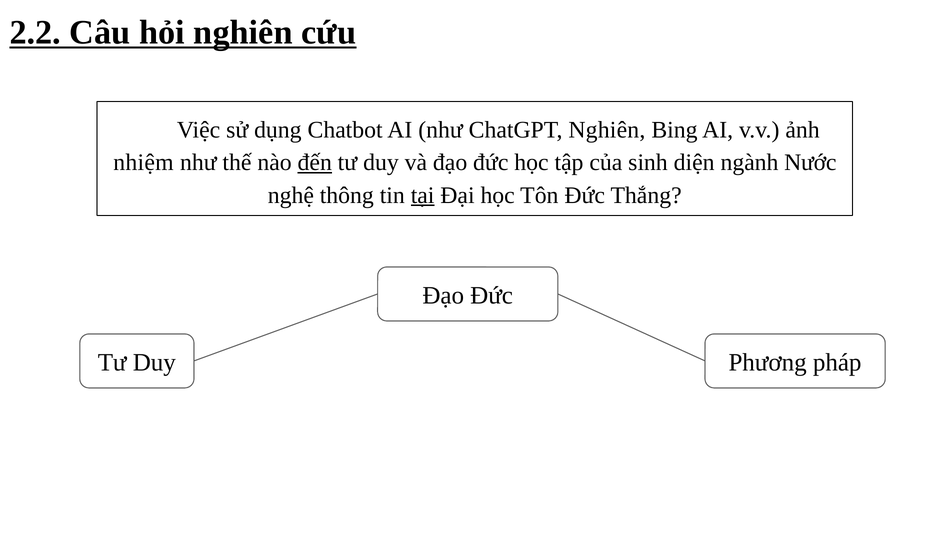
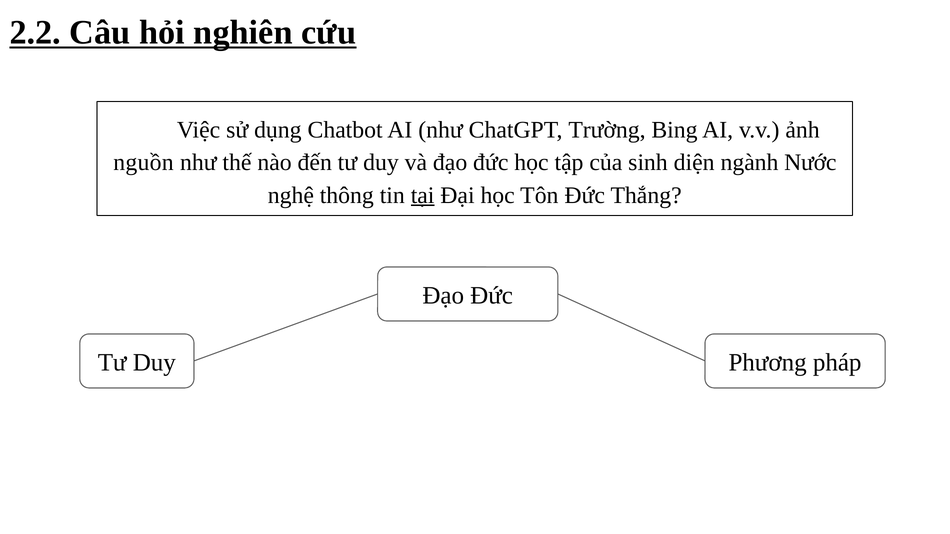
ChatGPT Nghiên: Nghiên -> Trường
nhiệm: nhiệm -> nguồn
đến underline: present -> none
